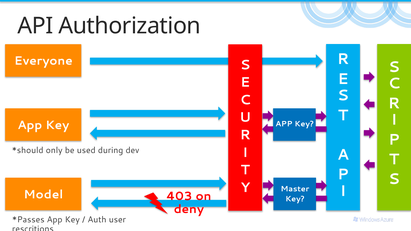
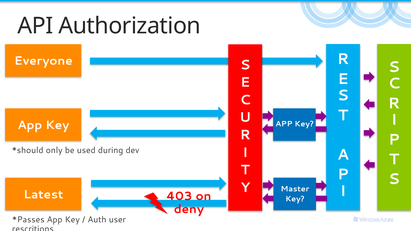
Model: Model -> Latest
